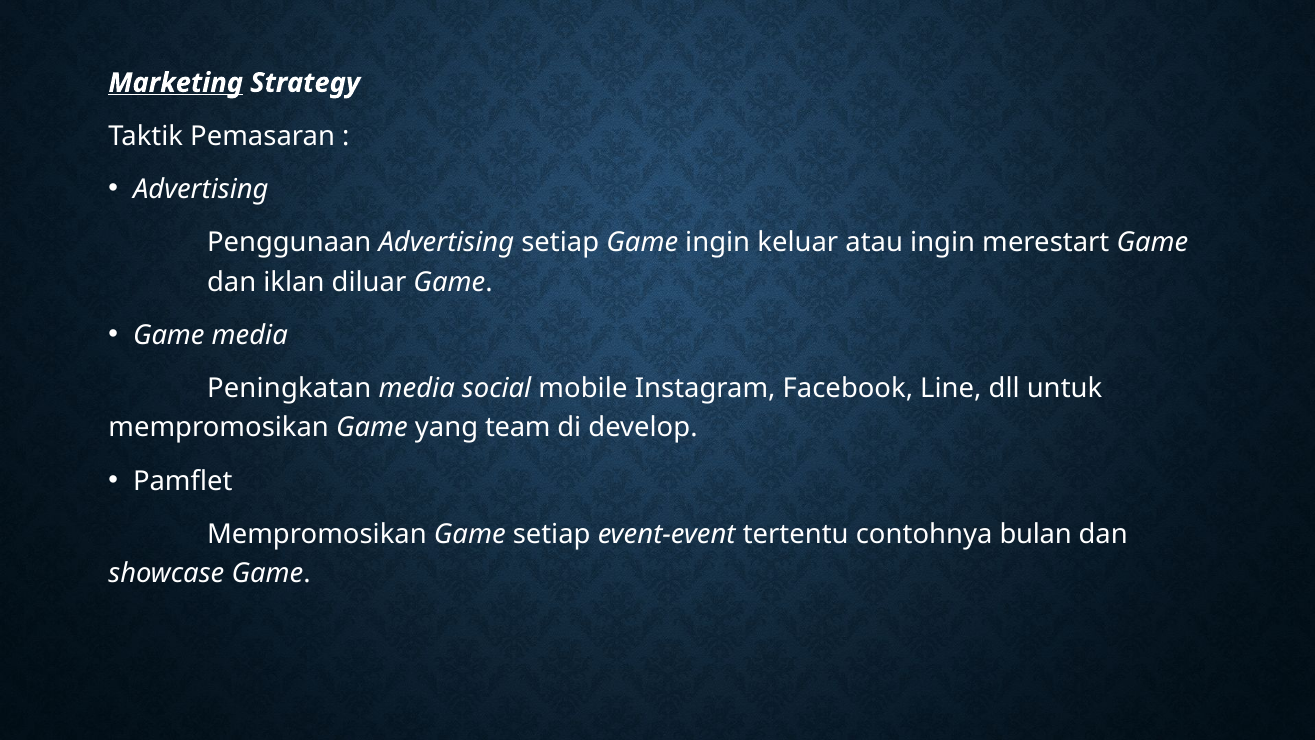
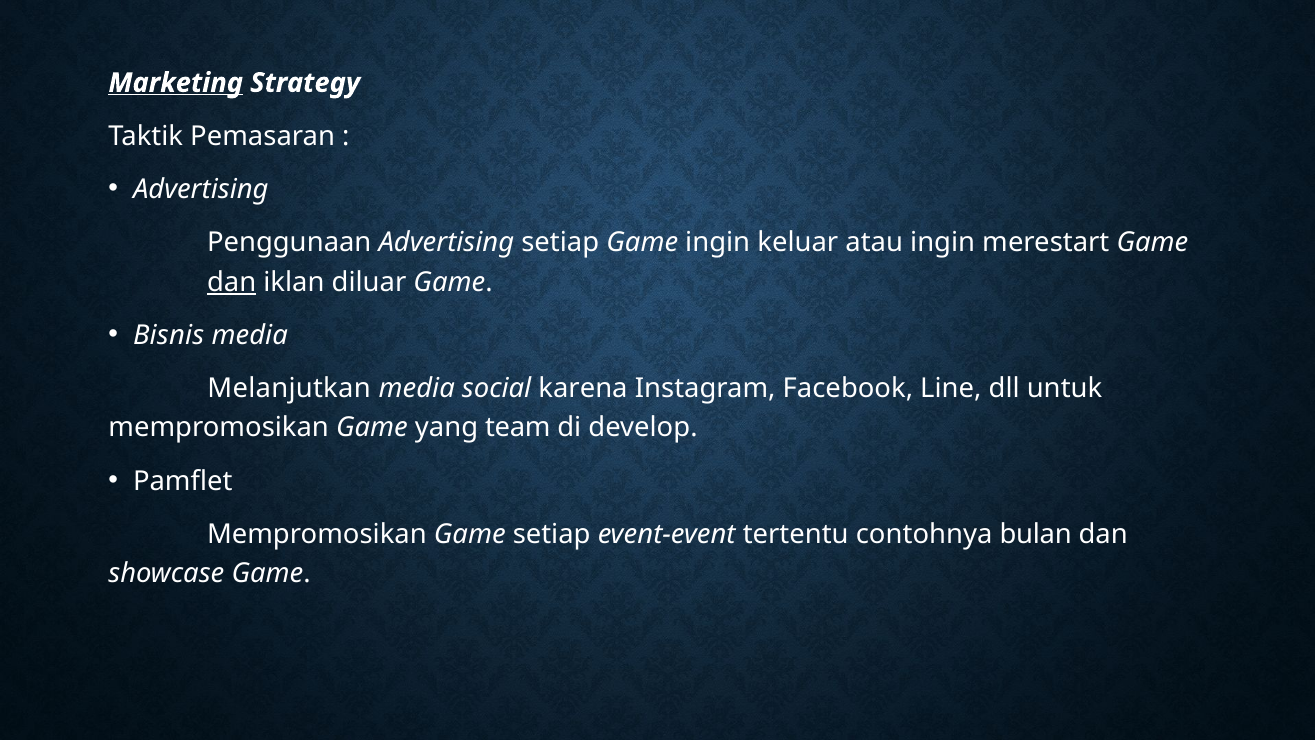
dan at (232, 282) underline: none -> present
Game at (169, 335): Game -> Bisnis
Peningkatan: Peningkatan -> Melanjutkan
mobile: mobile -> karena
